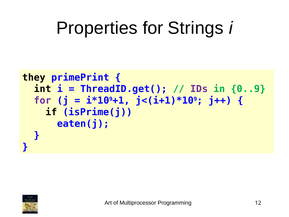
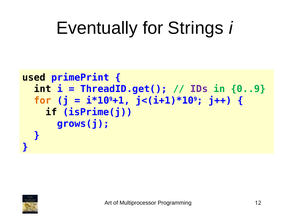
Properties: Properties -> Eventually
they: they -> used
for at (43, 100) colour: purple -> orange
eaten(j: eaten(j -> grows(j
